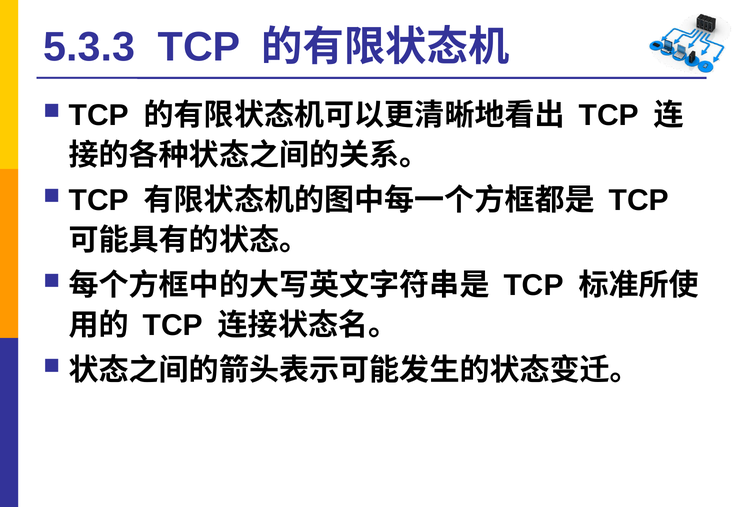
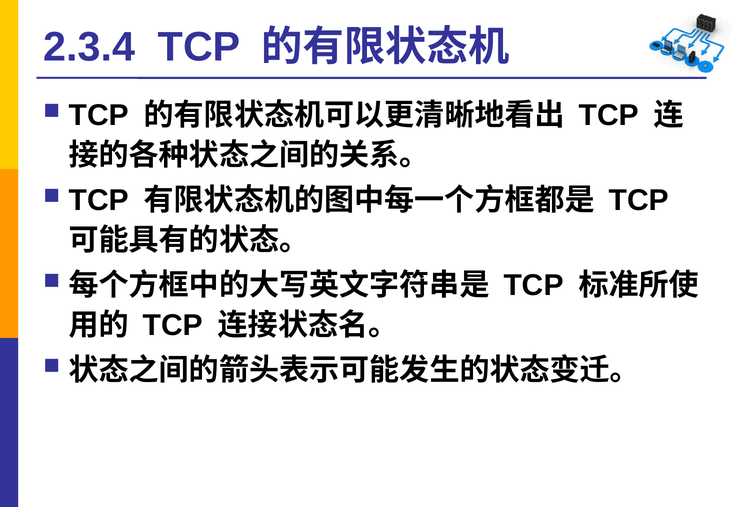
5.3.3: 5.3.3 -> 2.3.4
